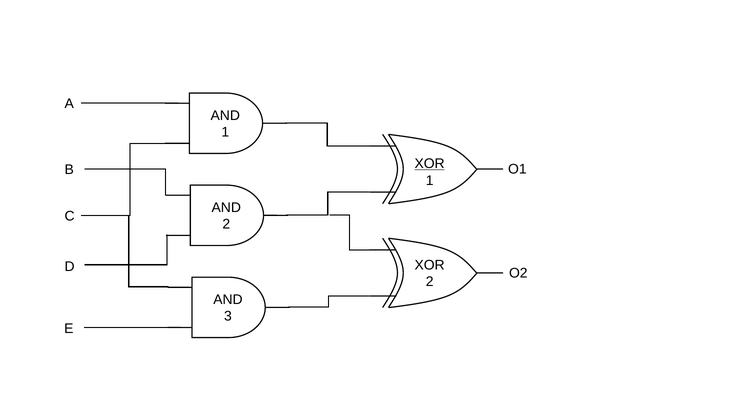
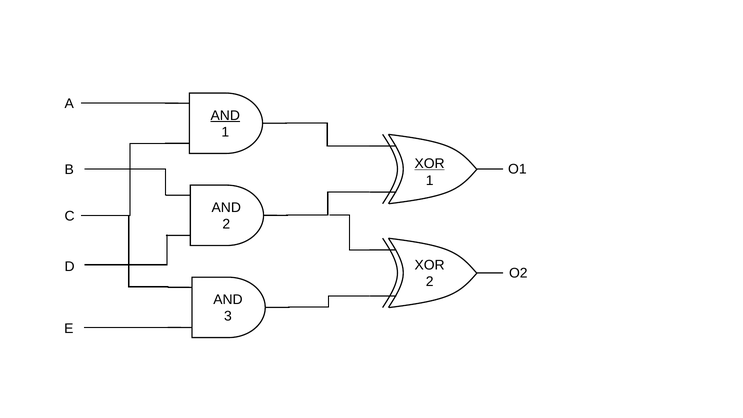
AND at (225, 115) underline: none -> present
